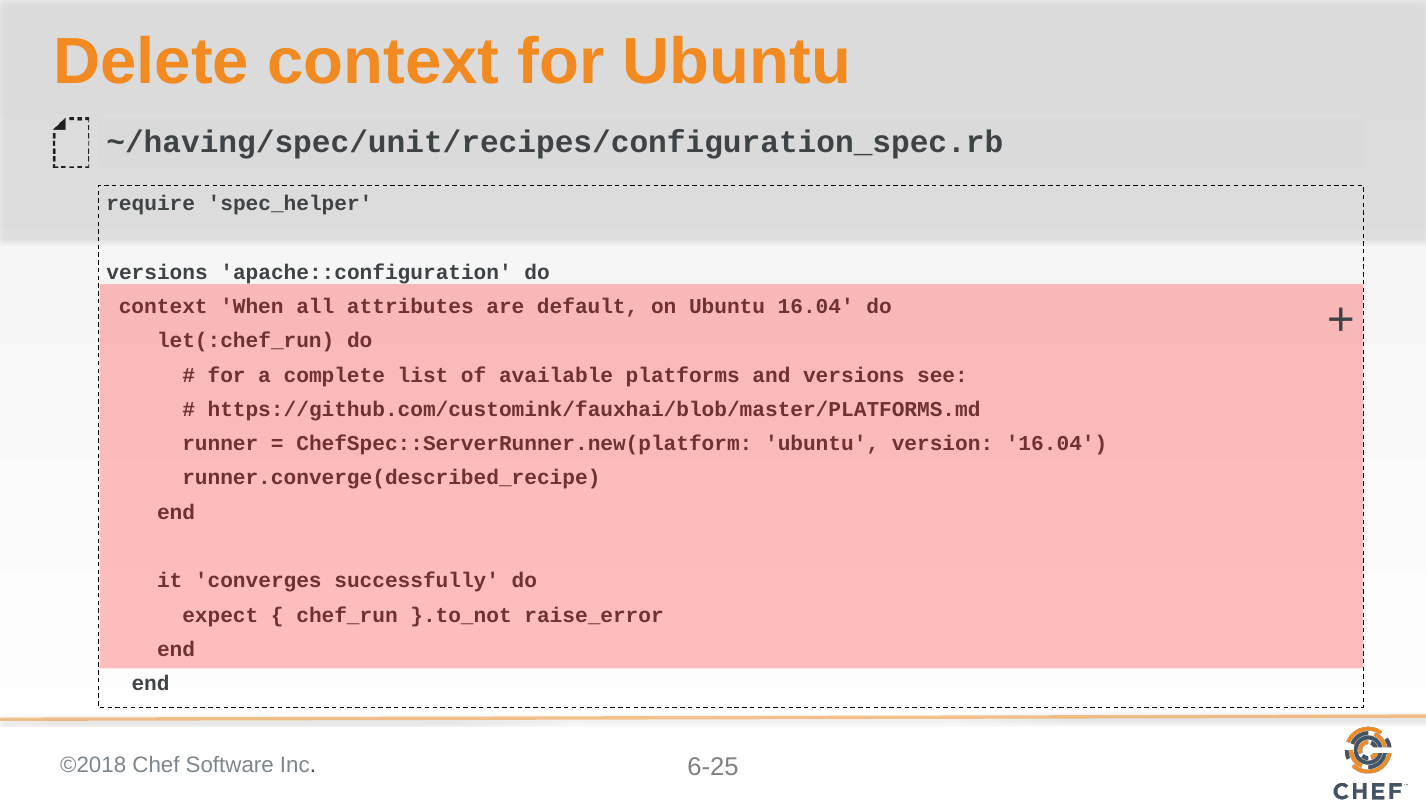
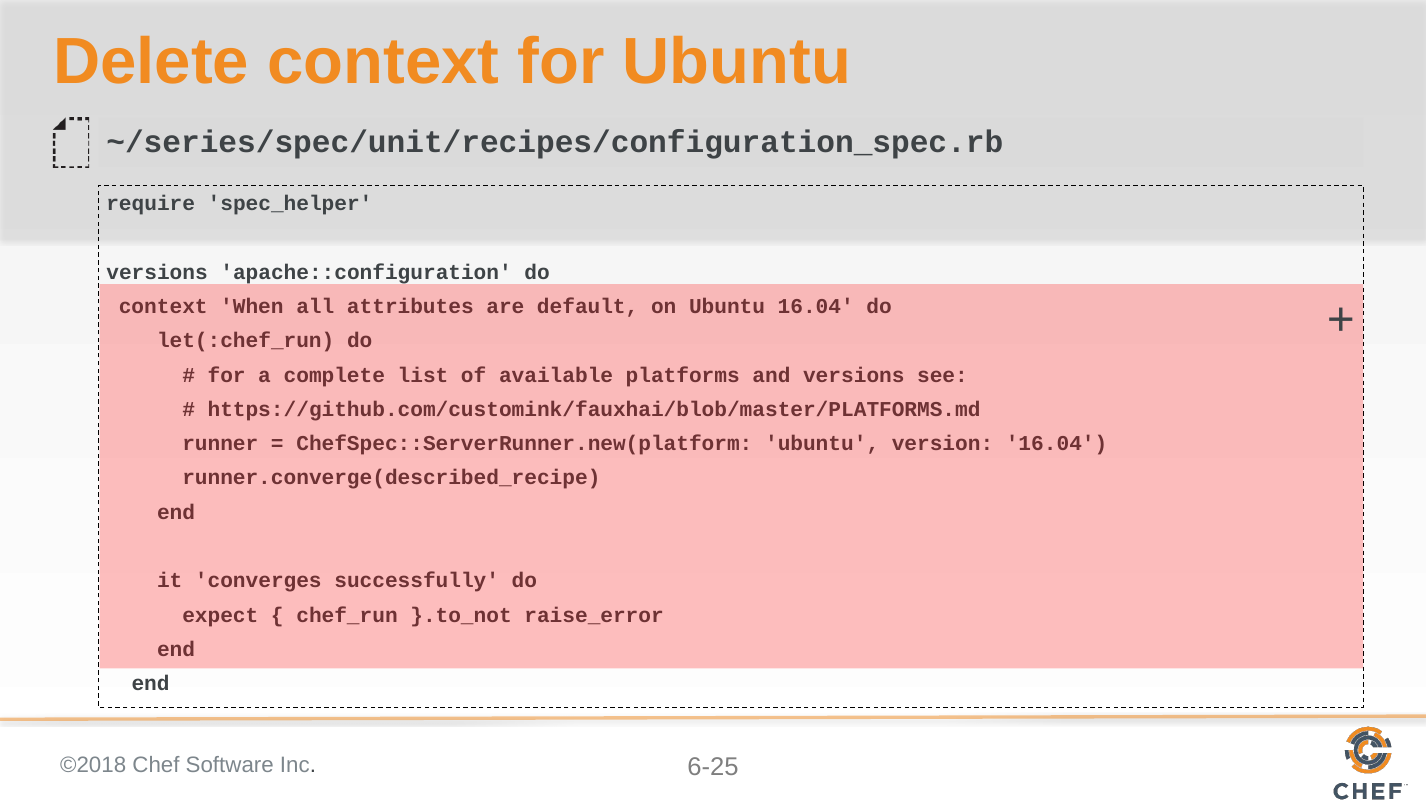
~/having/spec/unit/recipes/configuration_spec.rb: ~/having/spec/unit/recipes/configuration_spec.rb -> ~/series/spec/unit/recipes/configuration_spec.rb
